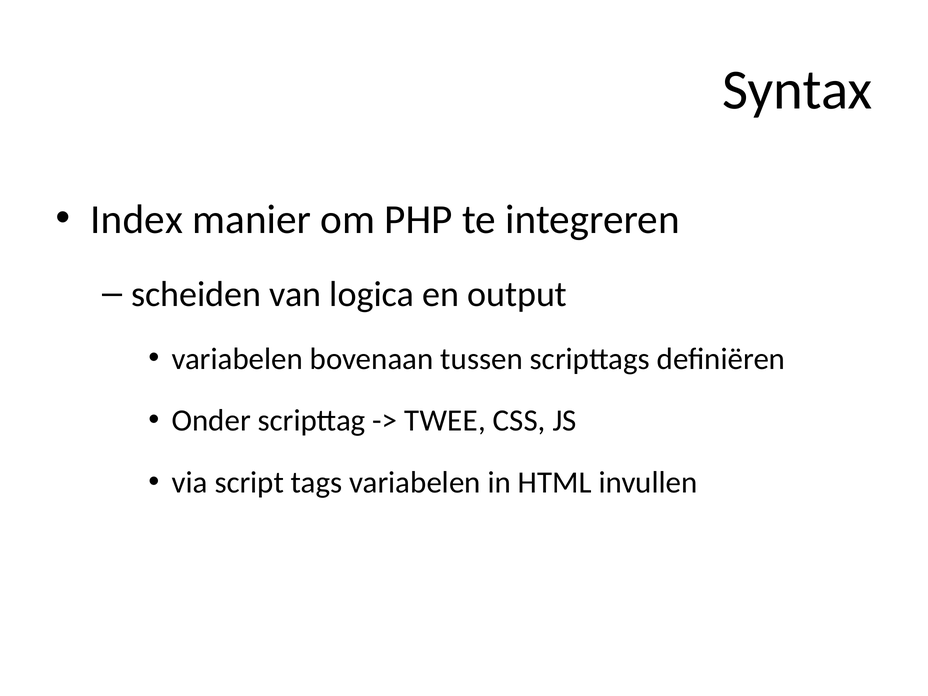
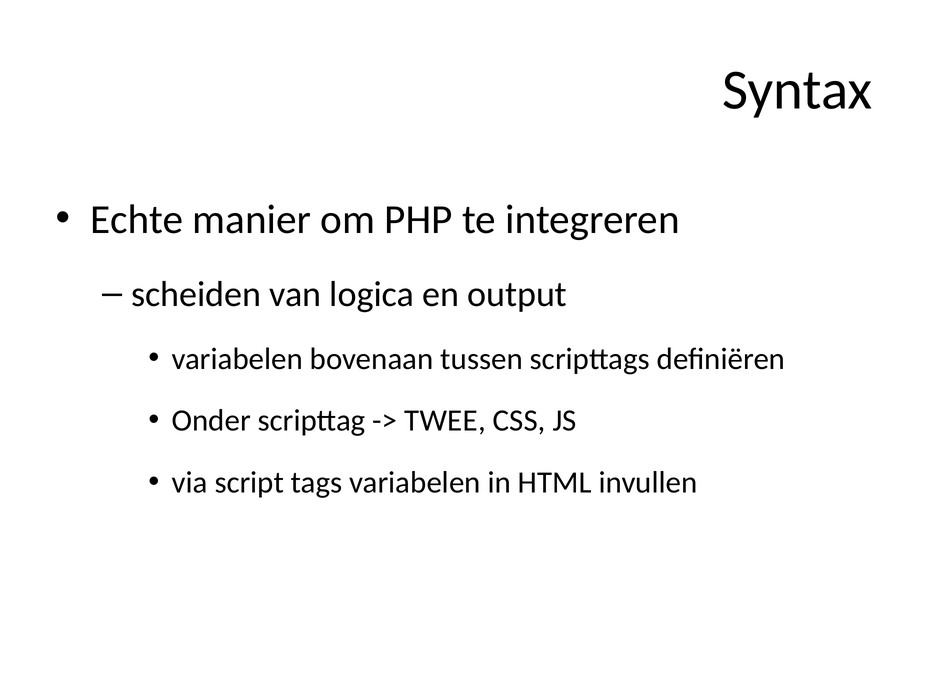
Index: Index -> Echte
